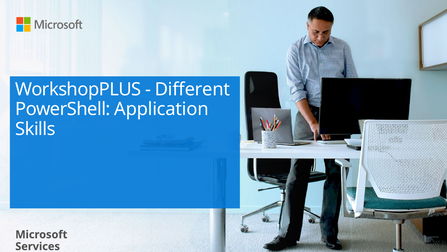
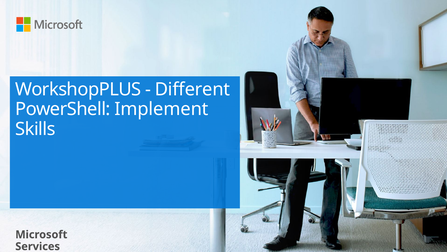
Application: Application -> Implement
